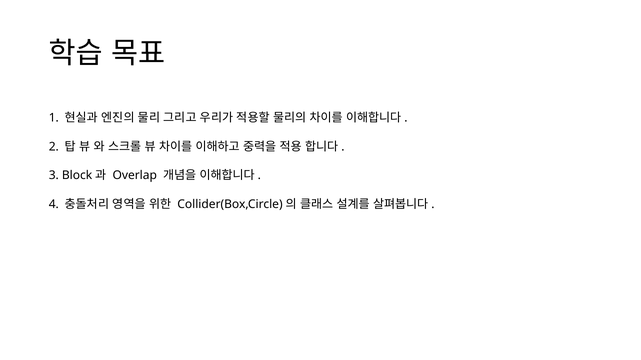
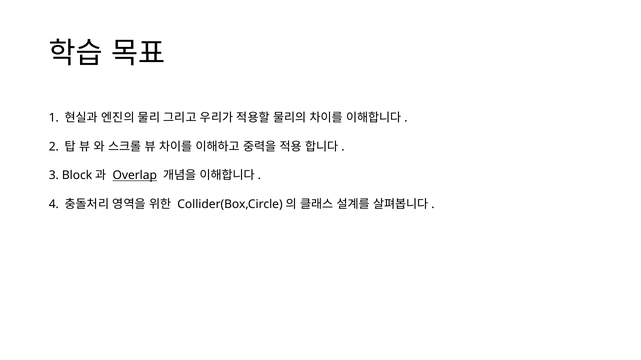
Overlap underline: none -> present
